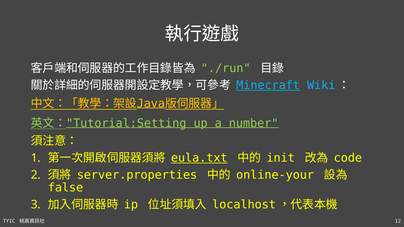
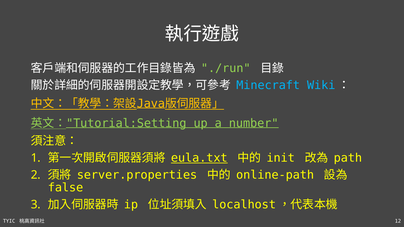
Minecraft underline: present -> none
code: code -> path
online-your: online-your -> online-path
